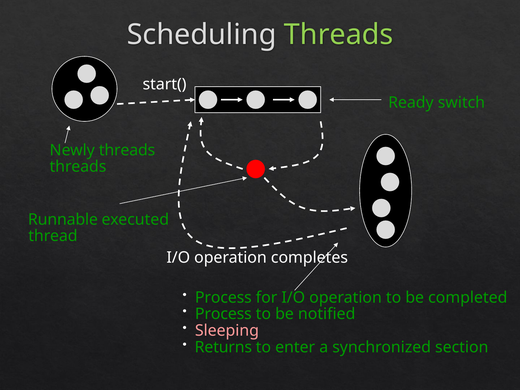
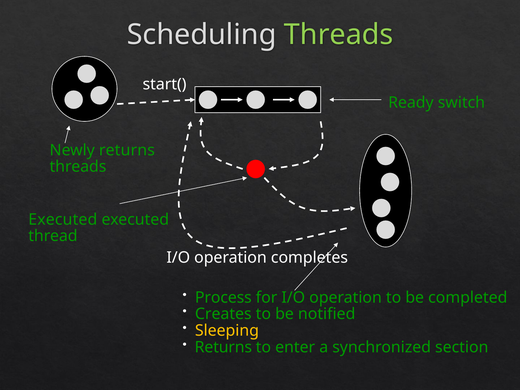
Newly threads: threads -> returns
Runnable at (63, 220): Runnable -> Executed
Process at (223, 314): Process -> Creates
Sleeping colour: pink -> yellow
